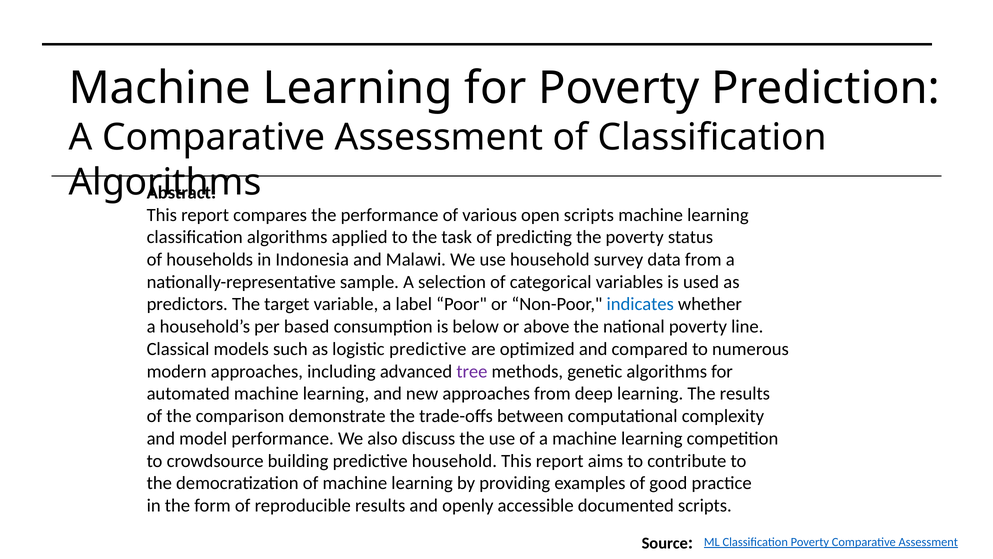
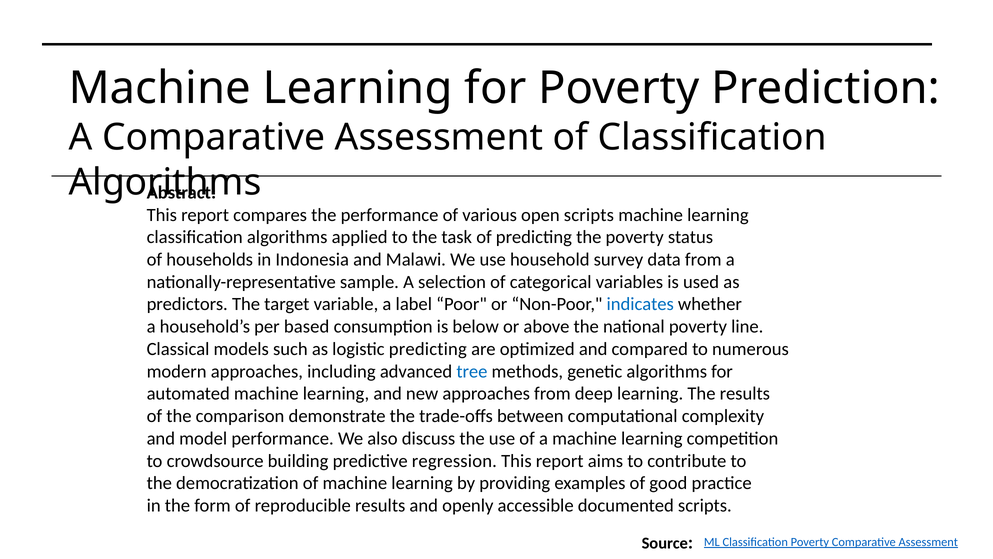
logistic predictive: predictive -> predicting
tree colour: purple -> blue
predictive household: household -> regression
